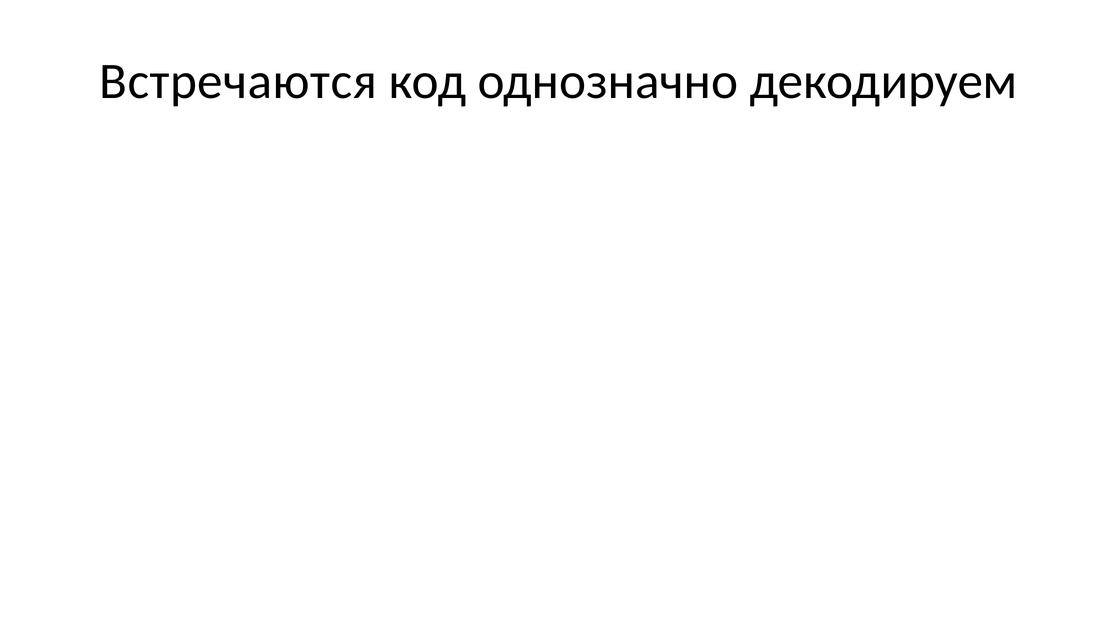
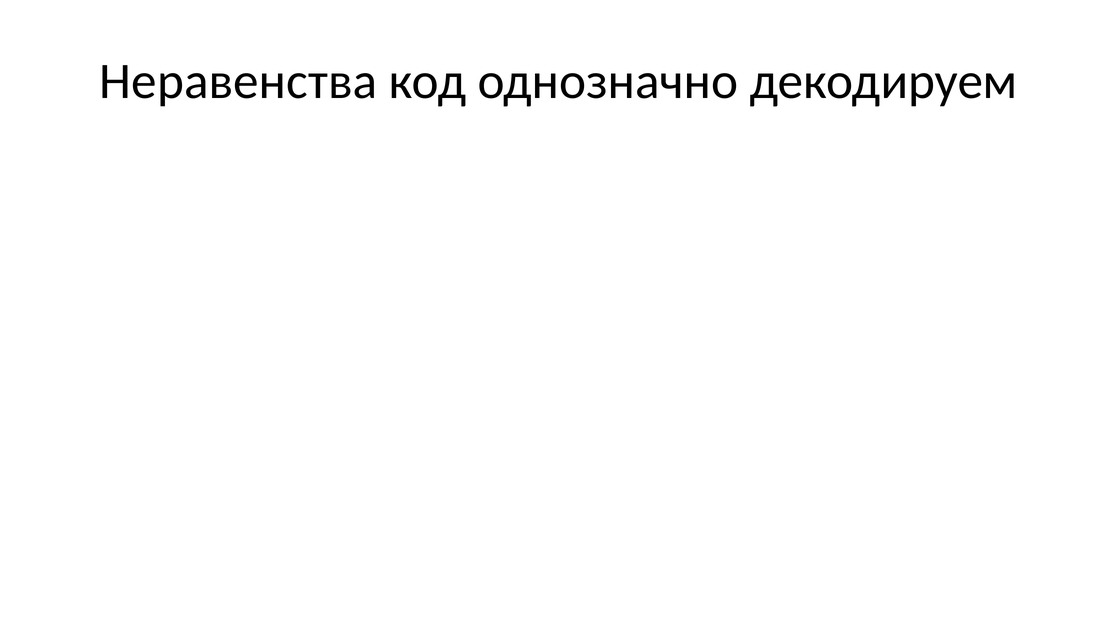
Встречаются: Встречаются -> Неравенства
